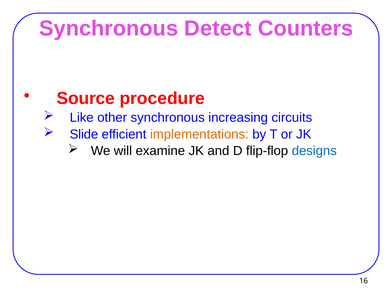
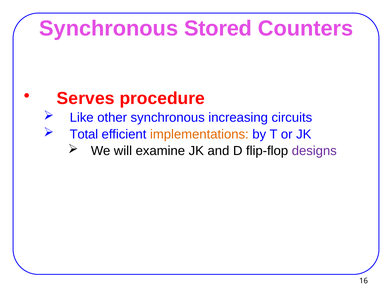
Detect: Detect -> Stored
Source: Source -> Serves
Slide: Slide -> Total
designs colour: blue -> purple
